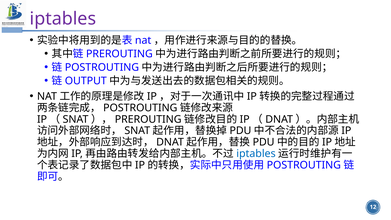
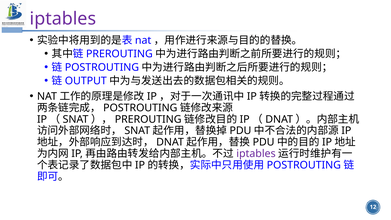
iptables at (256, 154) colour: blue -> purple
